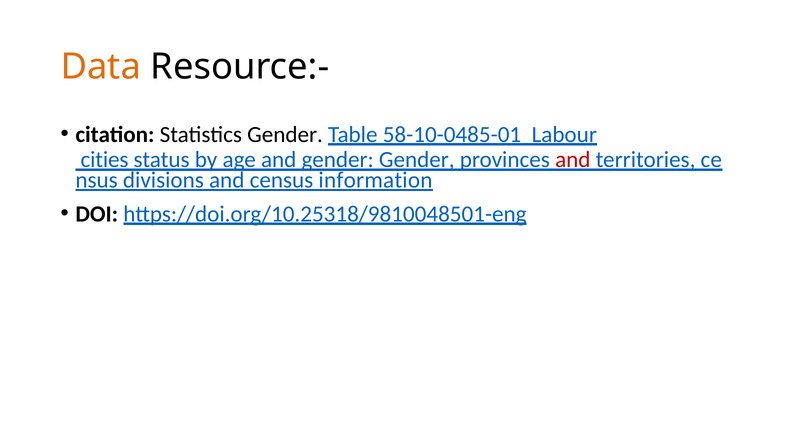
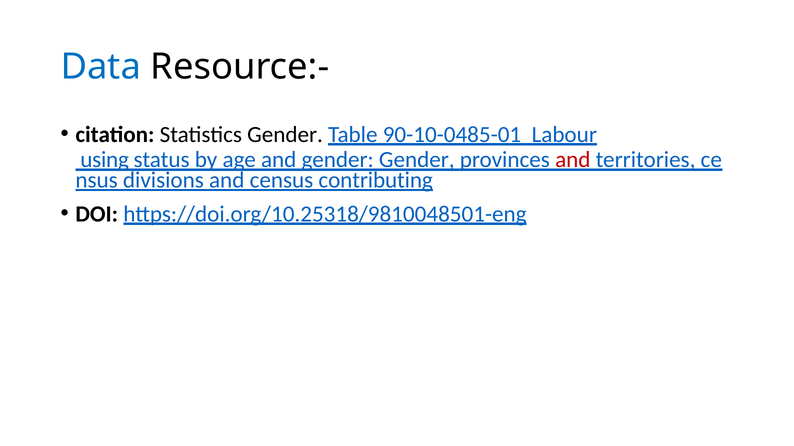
Data colour: orange -> blue
58-10-0485-01: 58-10-0485-01 -> 90-10-0485-01
cities: cities -> using
information: information -> contributing
